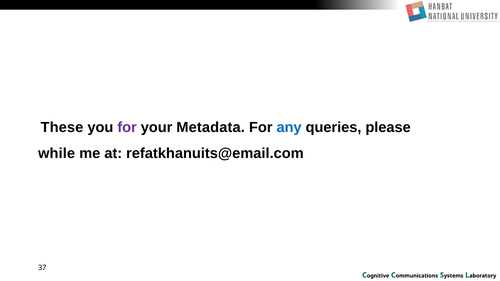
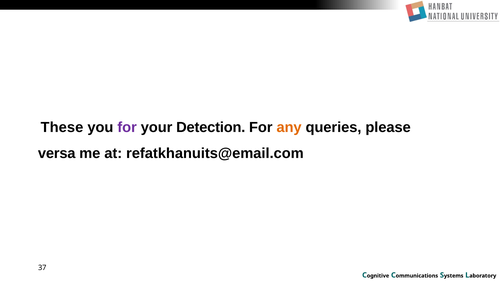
Metadata: Metadata -> Detection
any colour: blue -> orange
while: while -> versa
